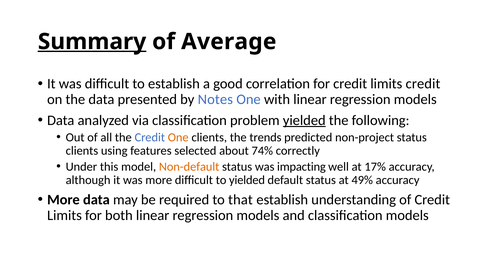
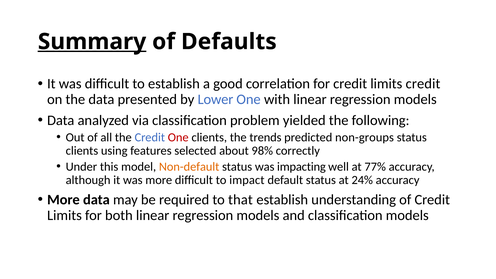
Average: Average -> Defaults
Notes: Notes -> Lower
yielded at (304, 120) underline: present -> none
One at (178, 137) colour: orange -> red
non-project: non-project -> non-groups
74%: 74% -> 98%
17%: 17% -> 77%
to yielded: yielded -> impact
49%: 49% -> 24%
